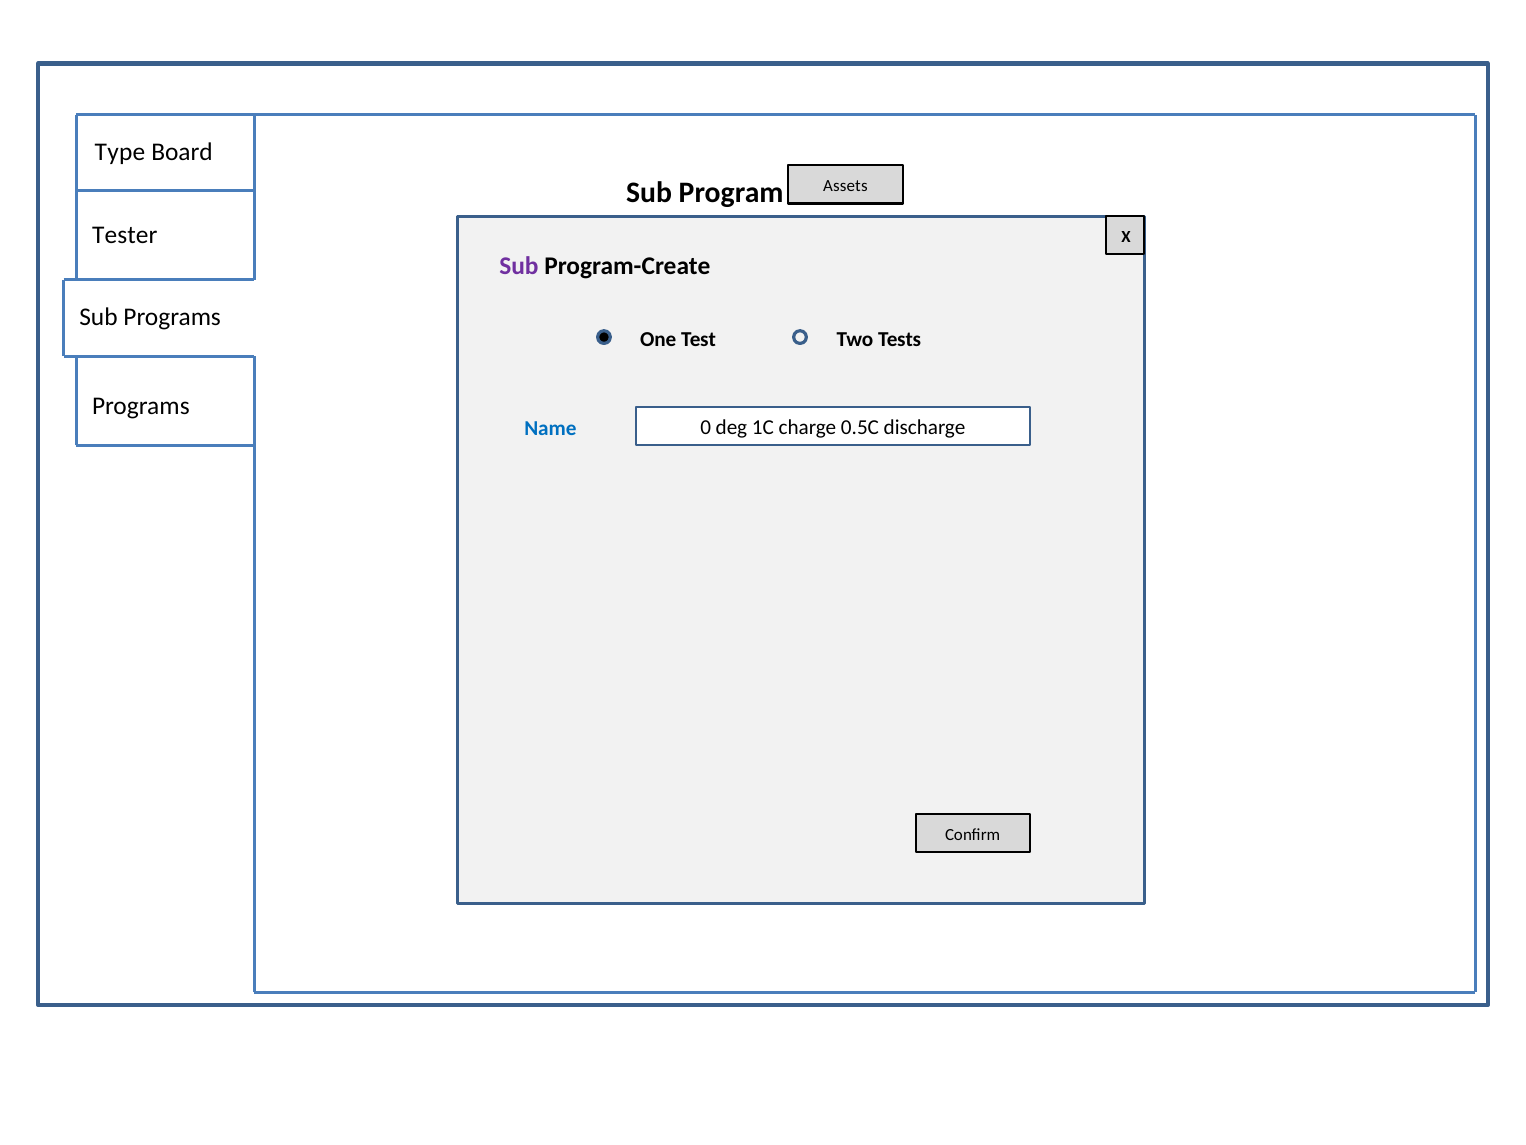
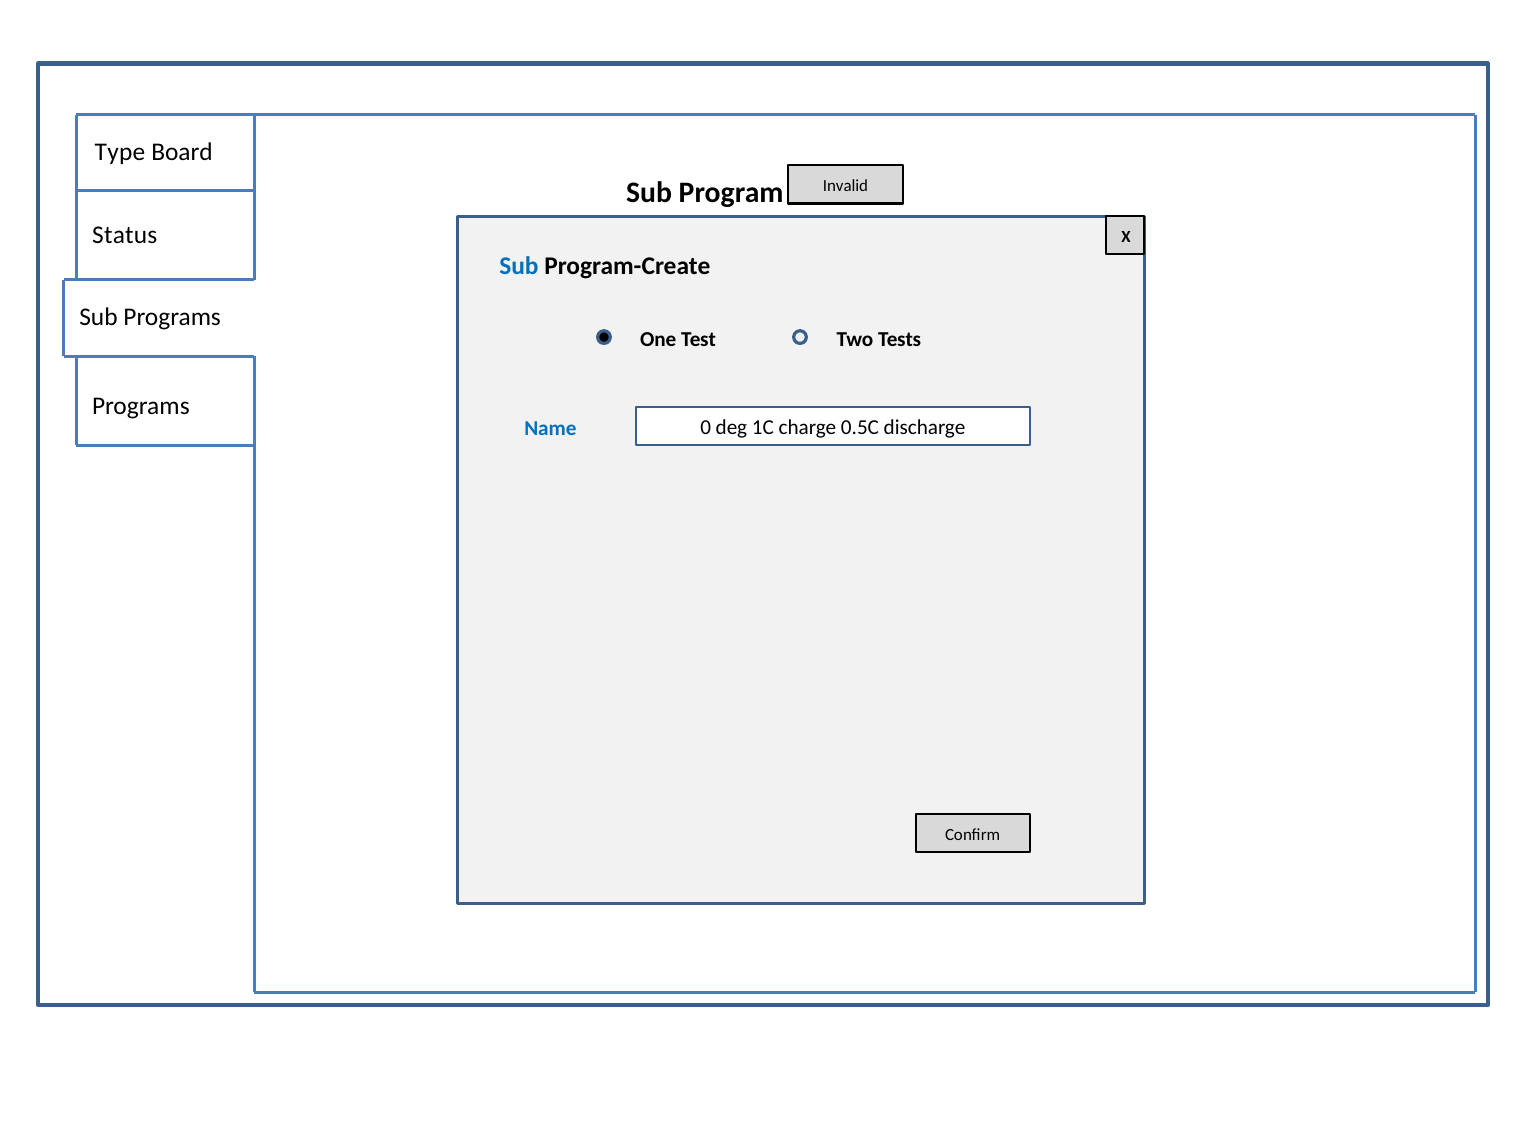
Assets: Assets -> Invalid
Tester: Tester -> Status
Sub at (519, 266) colour: purple -> blue
